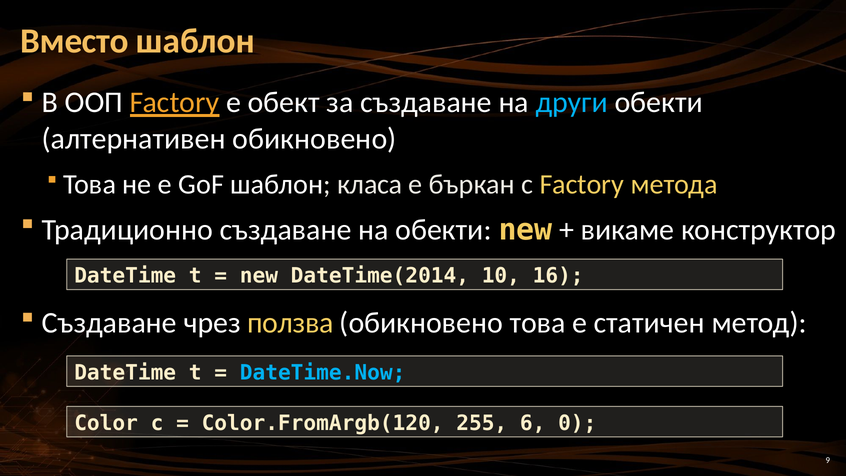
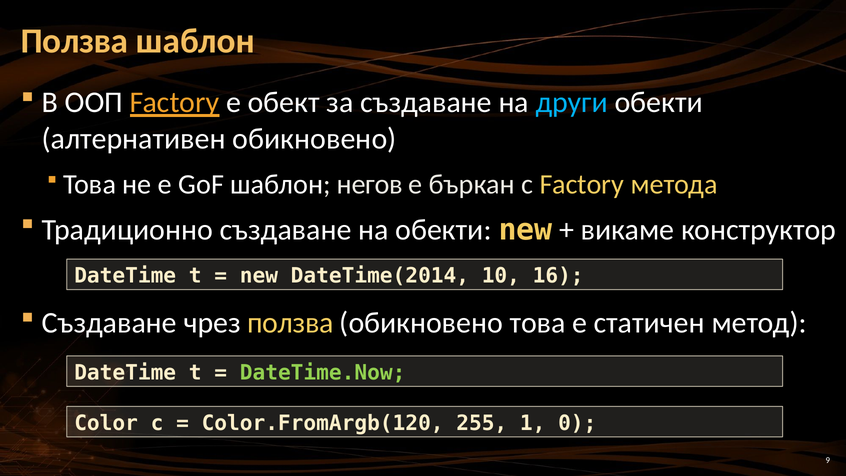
Вместо at (74, 41): Вместо -> Ползва
класа: класа -> негов
DateTime.Now colour: light blue -> light green
6: 6 -> 1
